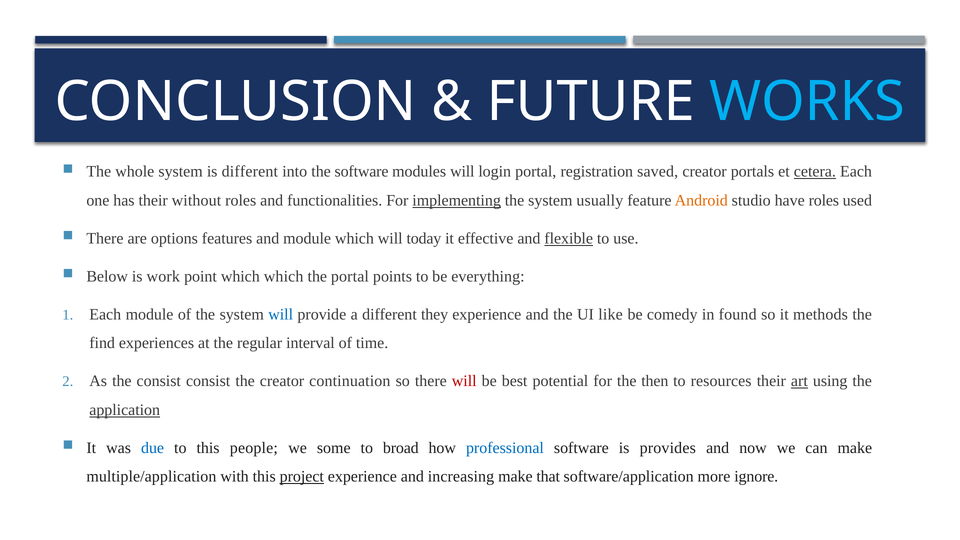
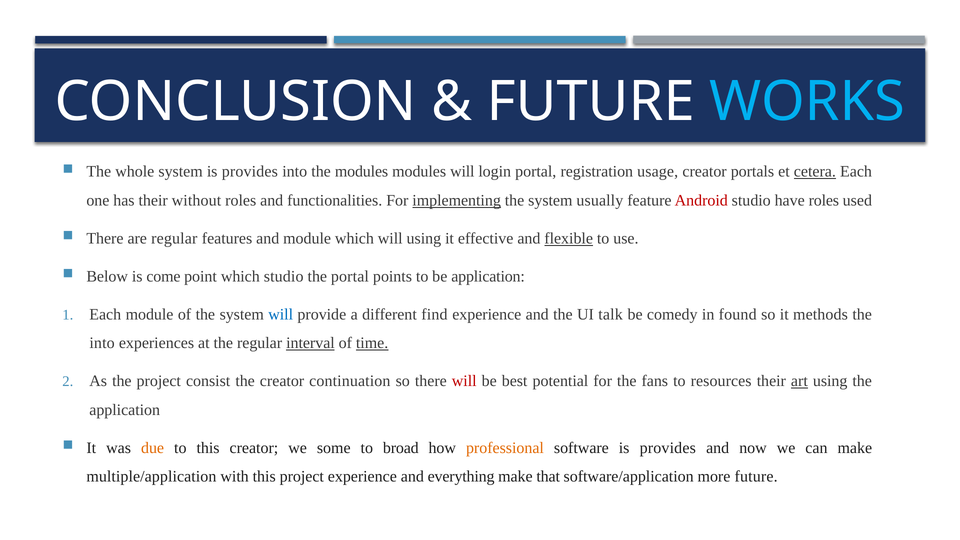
system is different: different -> provides
the software: software -> modules
saved: saved -> usage
Android colour: orange -> red
are options: options -> regular
will today: today -> using
work: work -> come
which which: which -> studio
be everything: everything -> application
they: they -> find
like: like -> talk
find at (102, 343): find -> into
interval underline: none -> present
time underline: none -> present
the consist: consist -> project
then: then -> fans
application at (125, 410) underline: present -> none
due colour: blue -> orange
this people: people -> creator
professional colour: blue -> orange
project at (302, 477) underline: present -> none
increasing: increasing -> everything
more ignore: ignore -> future
